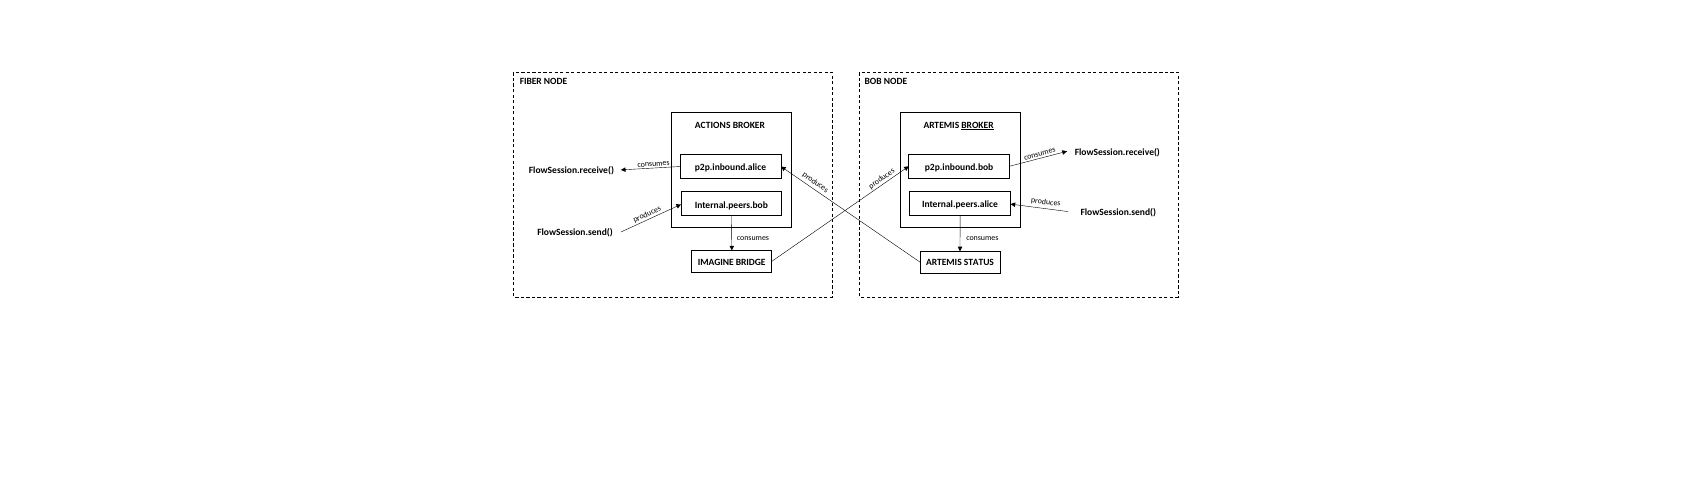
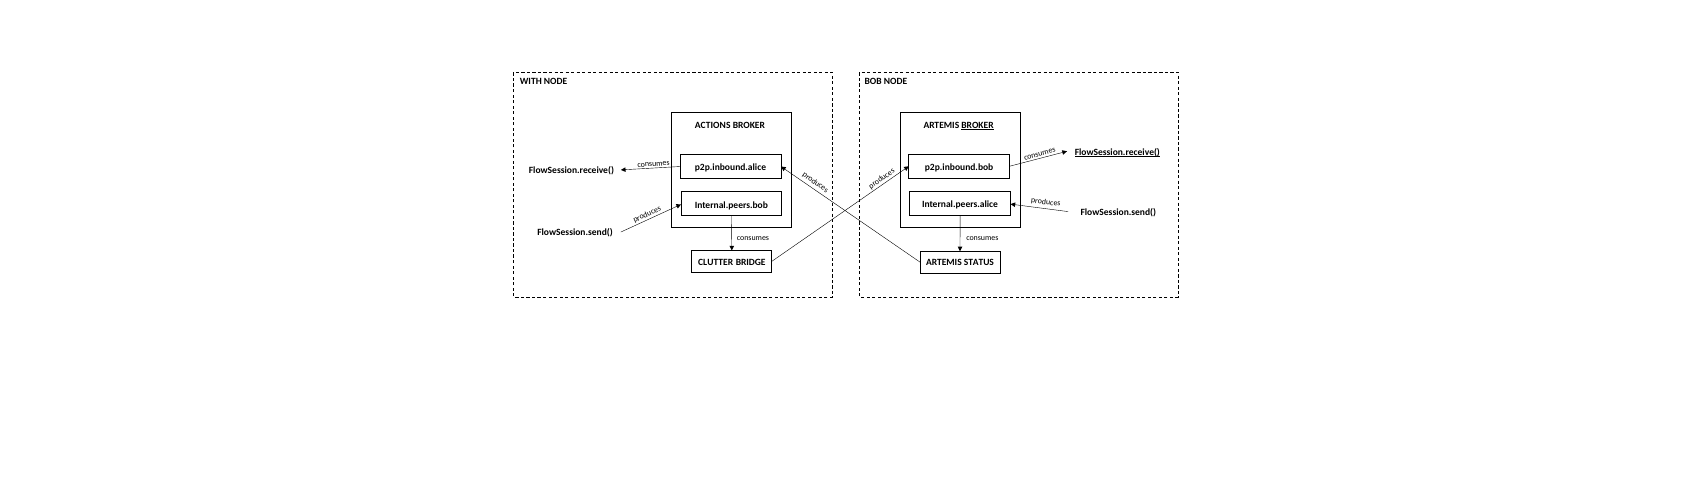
FIBER: FIBER -> WITH
FlowSession.receive( at (1117, 152) underline: none -> present
IMAGINE: IMAGINE -> CLUTTER
